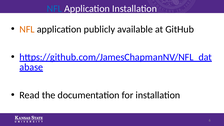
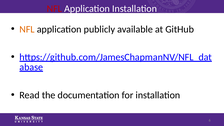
NFL at (54, 9) colour: blue -> red
